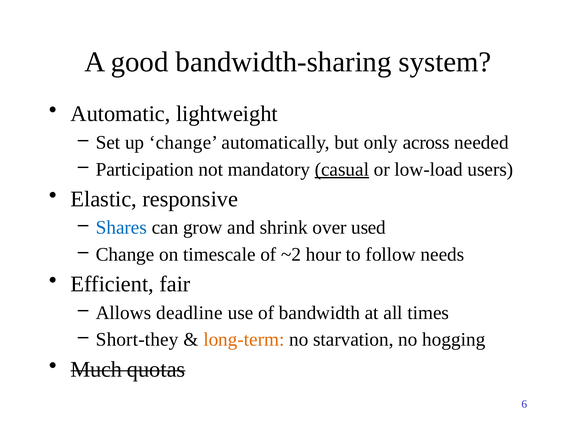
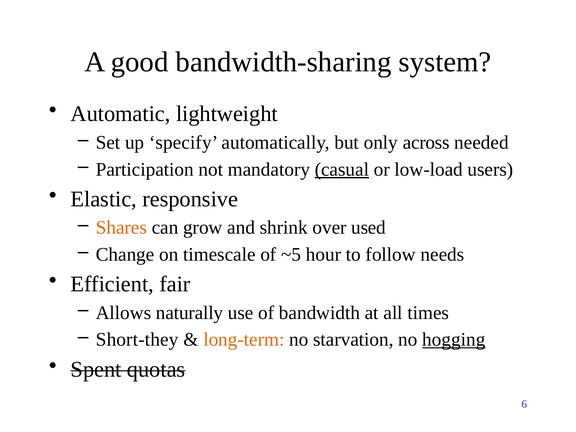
up change: change -> specify
Shares colour: blue -> orange
~2: ~2 -> ~5
deadline: deadline -> naturally
hogging underline: none -> present
Much: Much -> Spent
